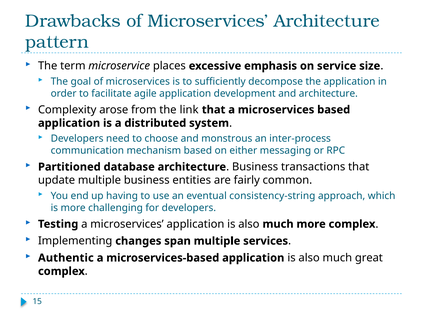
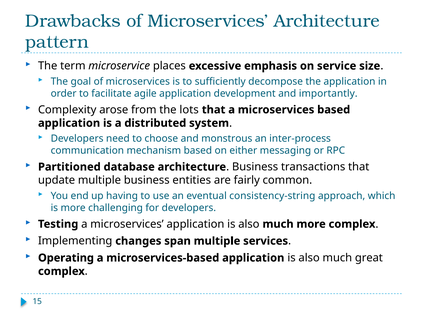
and architecture: architecture -> importantly
link: link -> lots
Authentic: Authentic -> Operating
